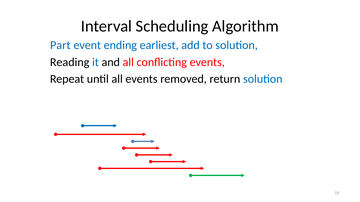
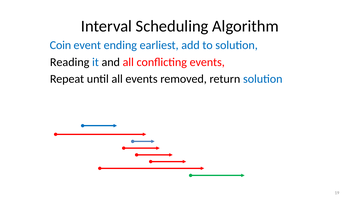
Part: Part -> Coin
